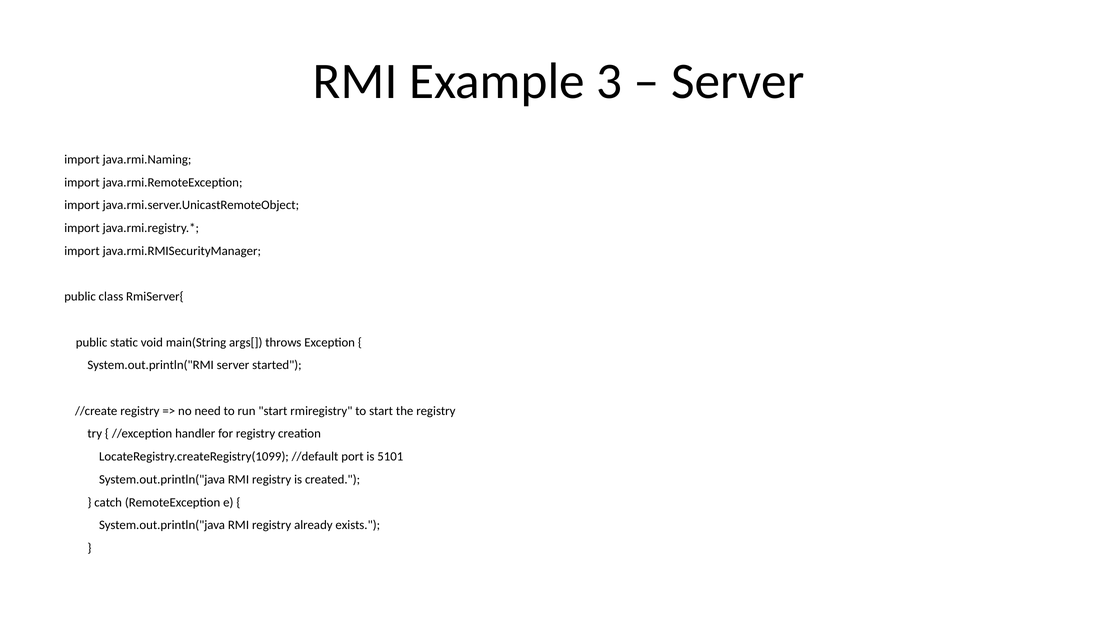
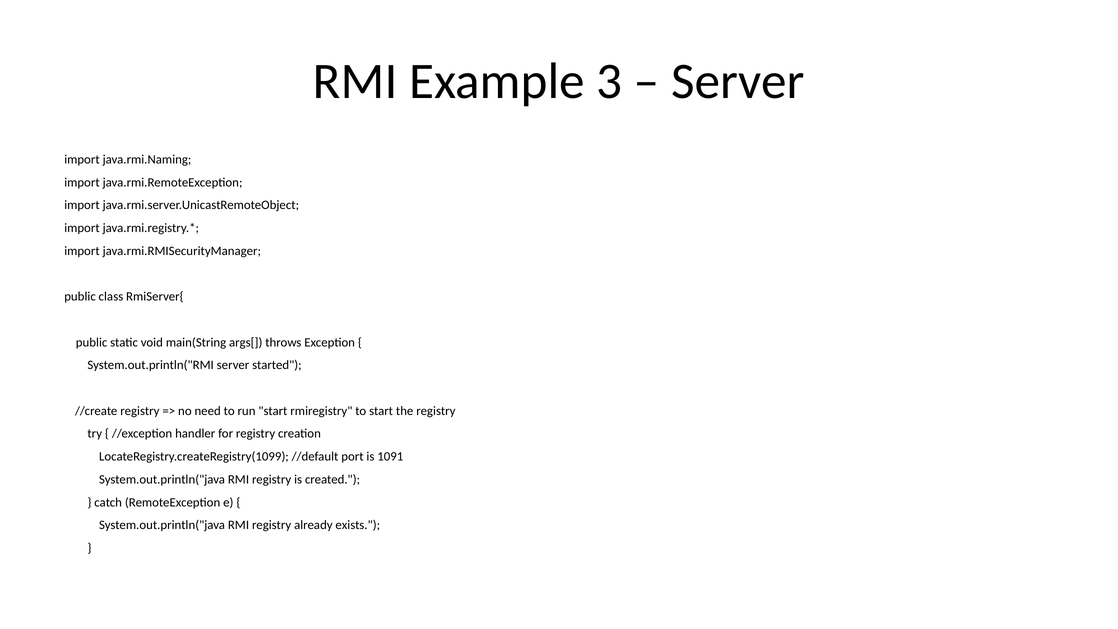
5101: 5101 -> 1091
